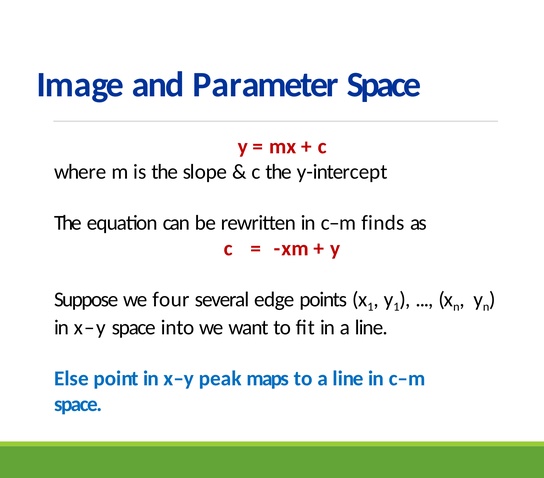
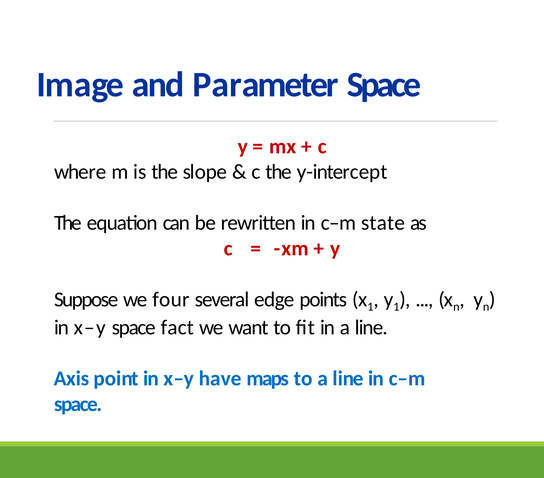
finds: finds -> state
into: into -> fact
Else: Else -> Axis
peak: peak -> have
